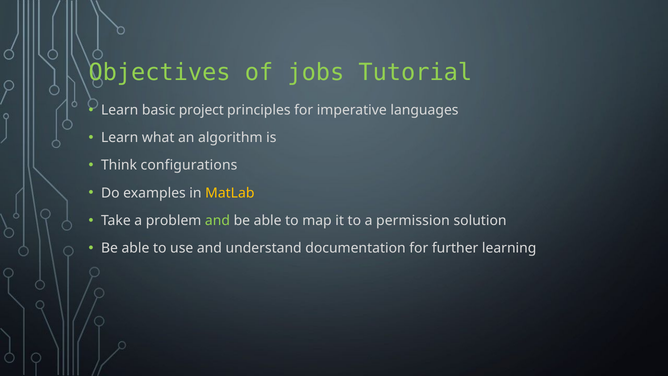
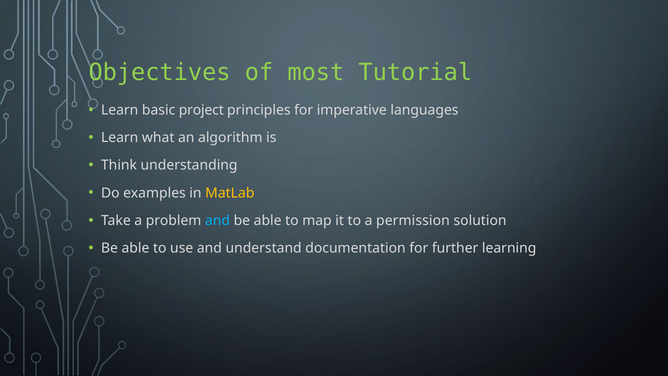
jobs: jobs -> most
configurations: configurations -> understanding
and at (217, 220) colour: light green -> light blue
